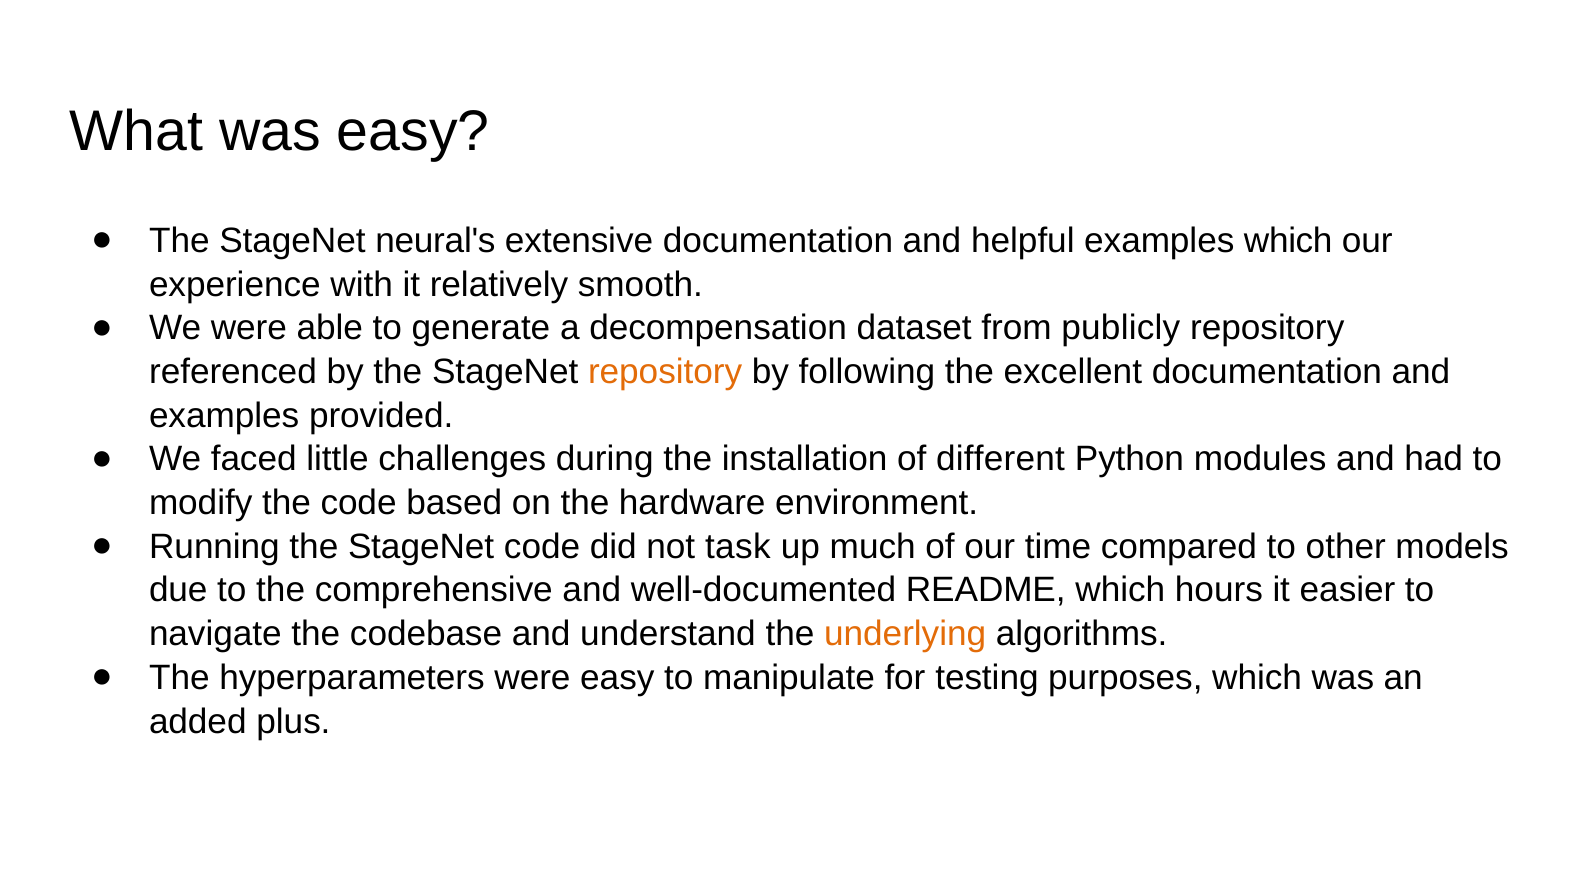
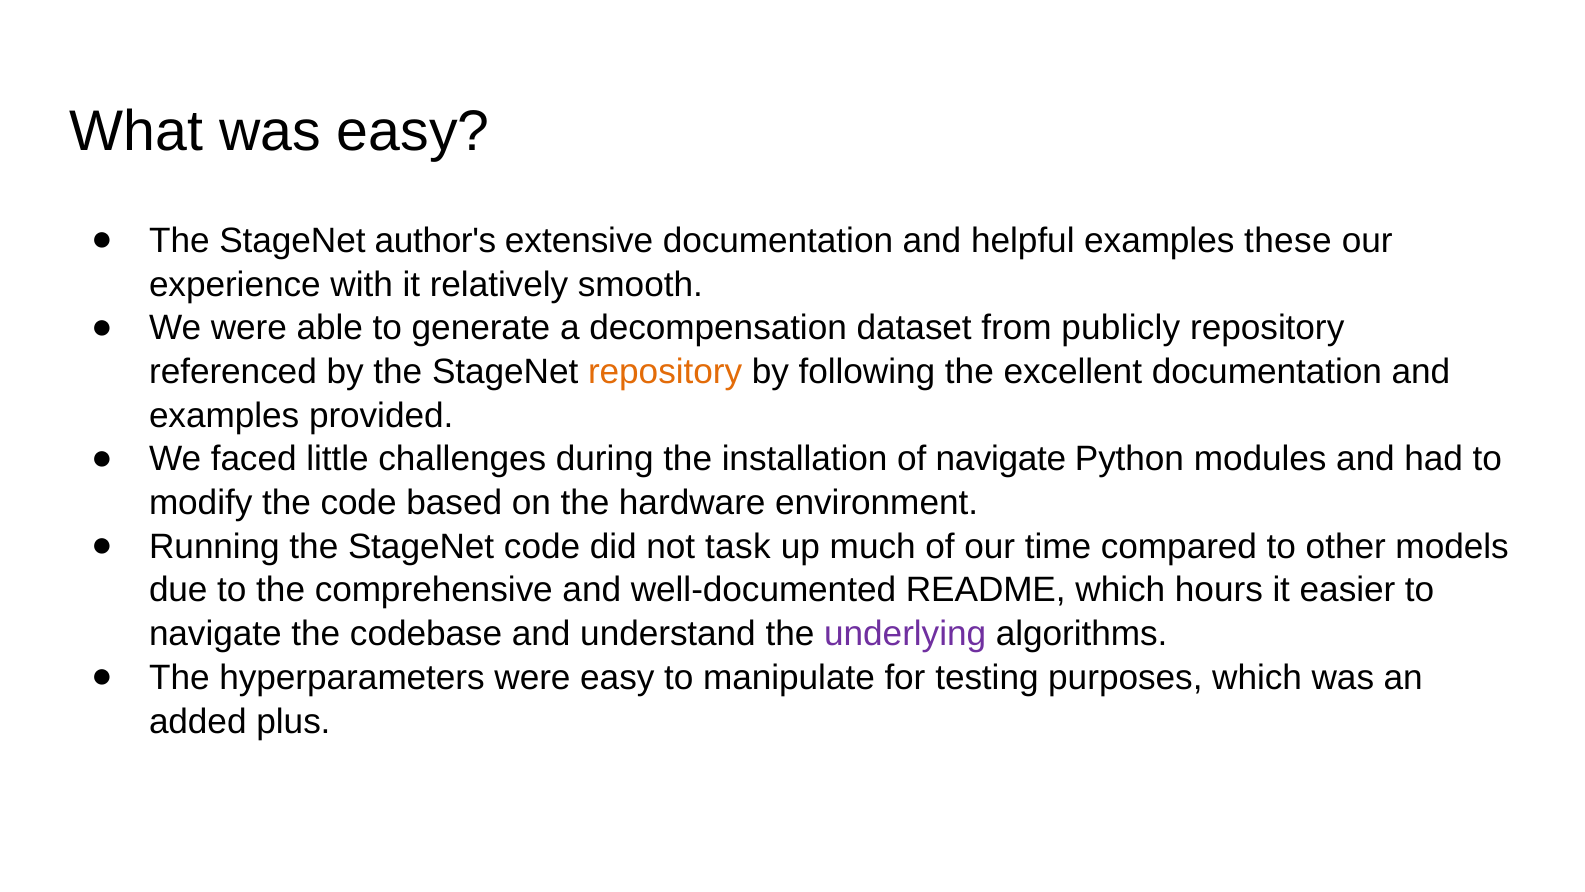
neural's: neural's -> author's
examples which: which -> these
of different: different -> navigate
underlying colour: orange -> purple
